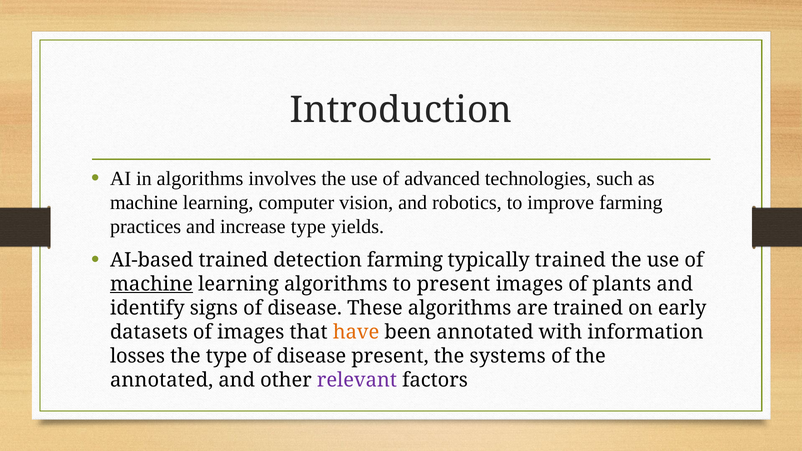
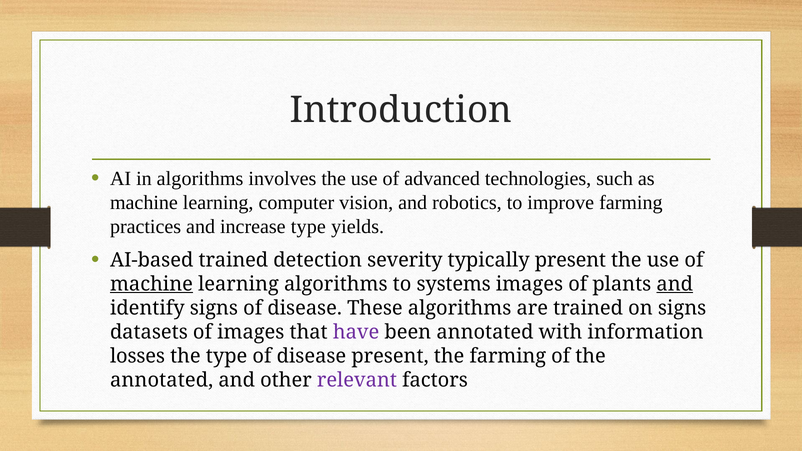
detection farming: farming -> severity
typically trained: trained -> present
to present: present -> systems
and at (675, 284) underline: none -> present
on early: early -> signs
have colour: orange -> purple
the systems: systems -> farming
